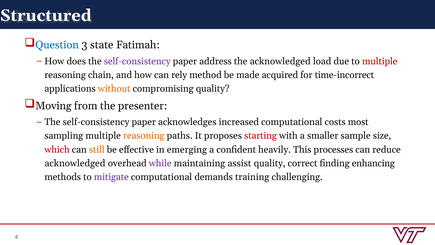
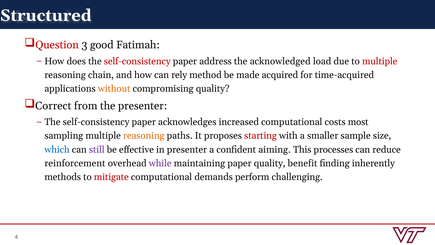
Question colour: blue -> red
state: state -> good
self-consistency at (137, 61) colour: purple -> red
time-incorrect: time-incorrect -> time-acquired
Moving: Moving -> Correct
which colour: red -> blue
still colour: orange -> purple
in emerging: emerging -> presenter
heavily: heavily -> aiming
acknowledged at (75, 163): acknowledged -> reinforcement
maintaining assist: assist -> paper
correct: correct -> benefit
enhancing: enhancing -> inherently
mitigate colour: purple -> red
training: training -> perform
